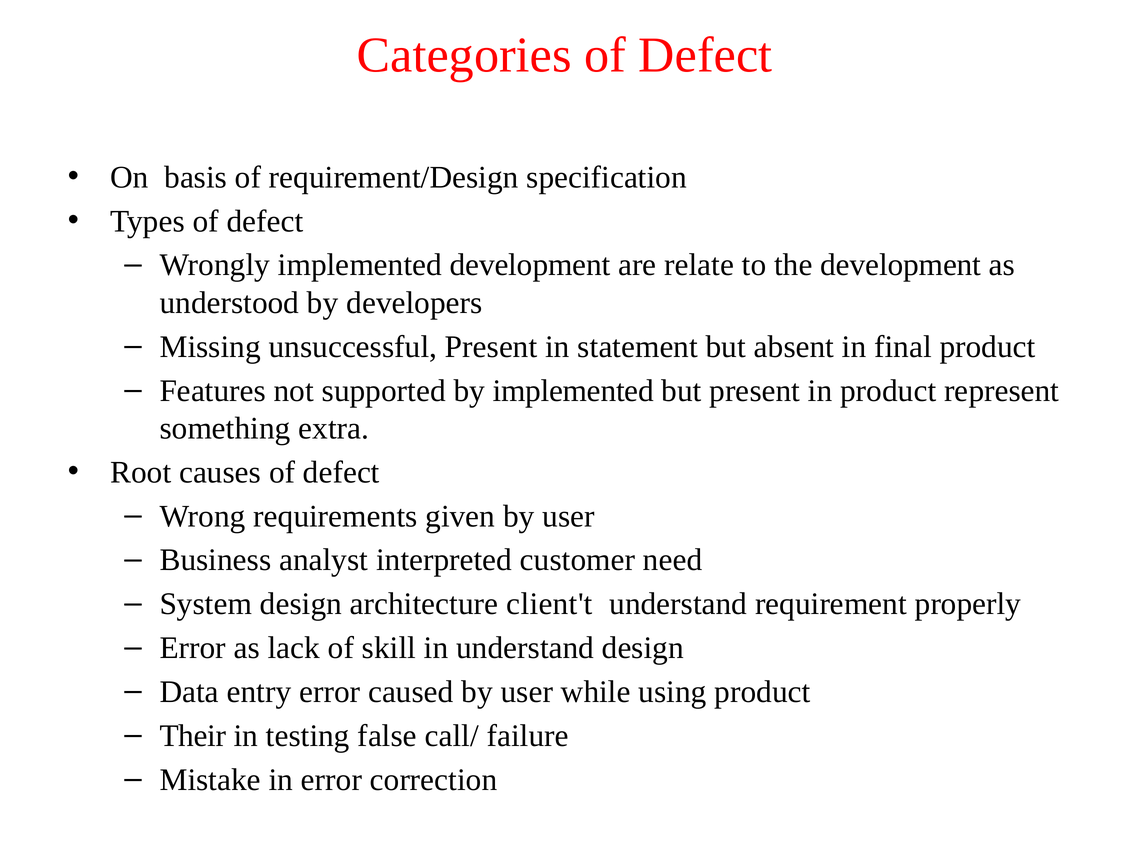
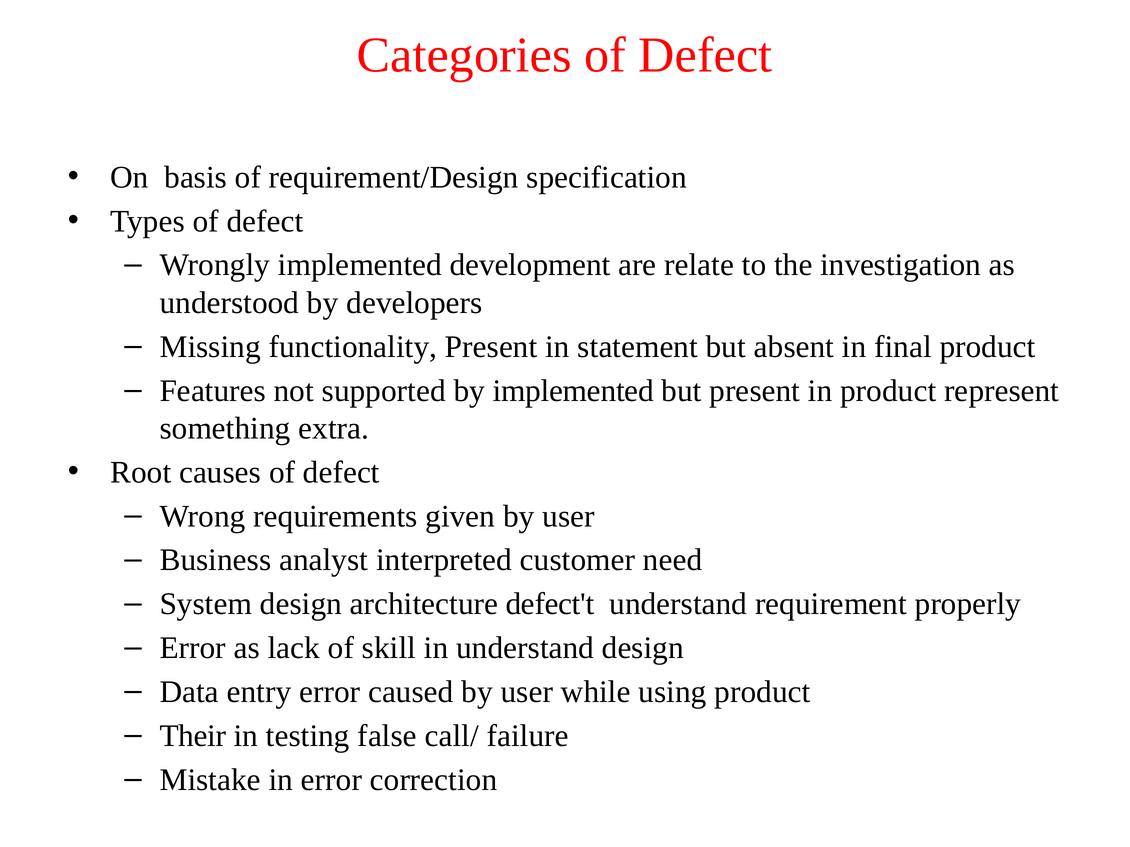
the development: development -> investigation
unsuccessful: unsuccessful -> functionality
client't: client't -> defect't
